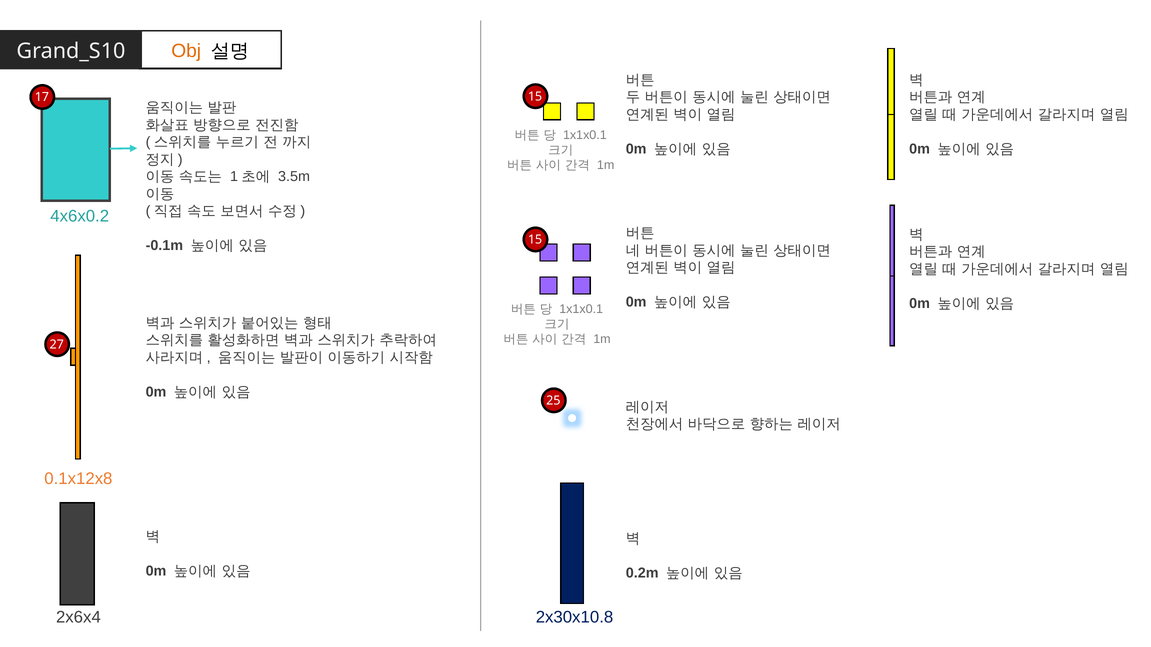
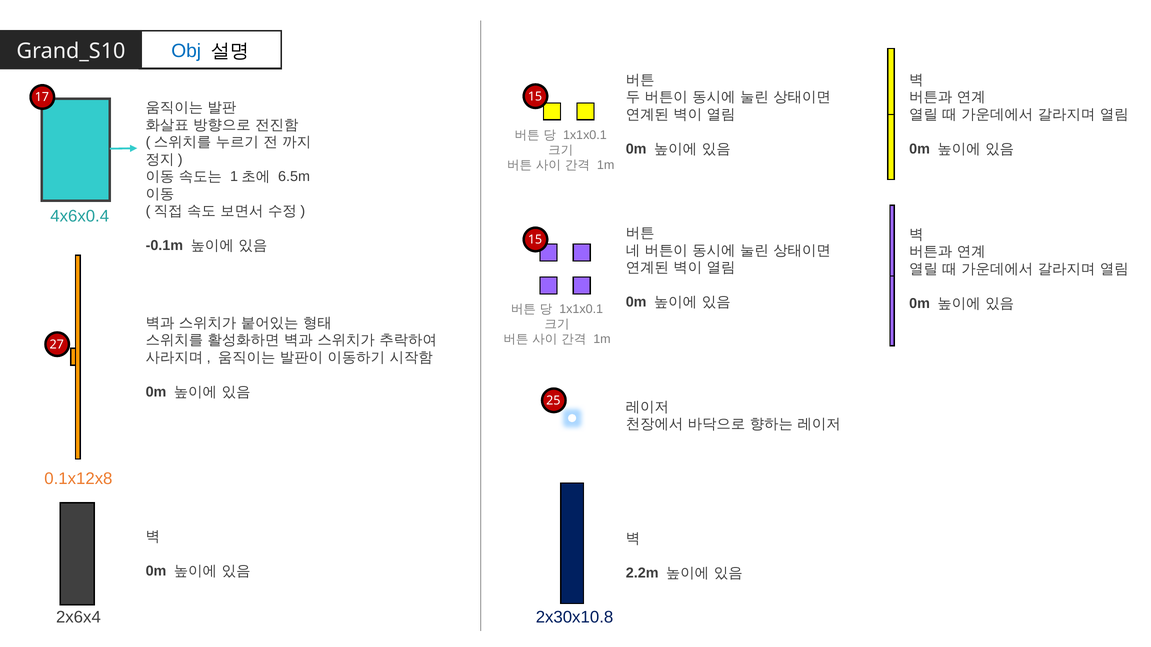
Obj colour: orange -> blue
3.5m: 3.5m -> 6.5m
4x6x0.2: 4x6x0.2 -> 4x6x0.4
0.2m: 0.2m -> 2.2m
